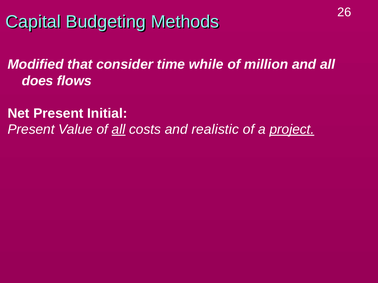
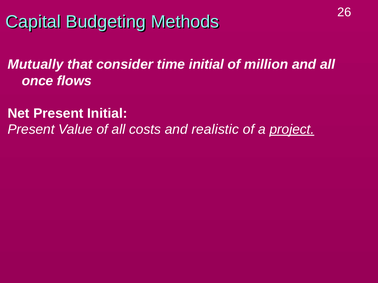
Modified: Modified -> Mutually
time while: while -> initial
does: does -> once
all at (119, 130) underline: present -> none
